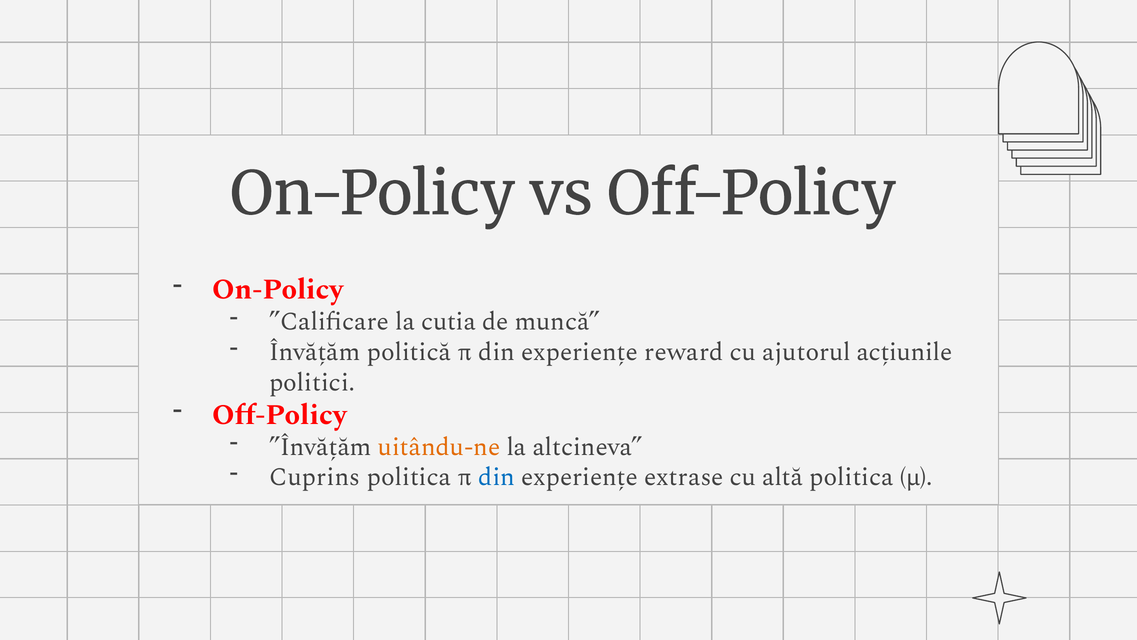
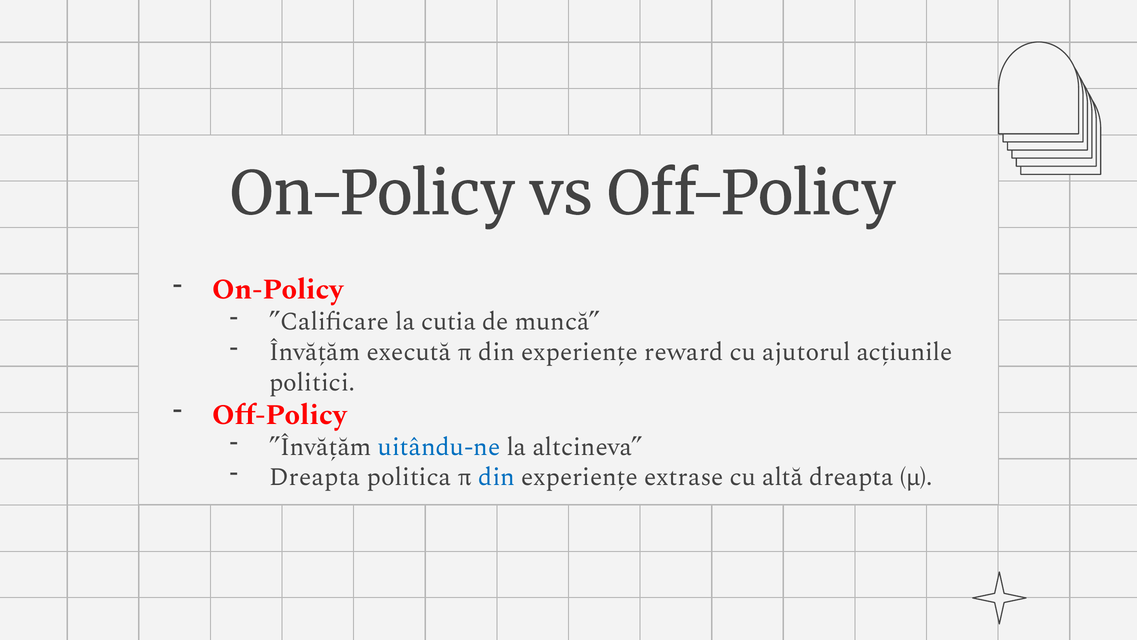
politică: politică -> execută
uitându-ne colour: orange -> blue
Cuprins at (315, 477): Cuprins -> Dreapta
altă politica: politica -> dreapta
